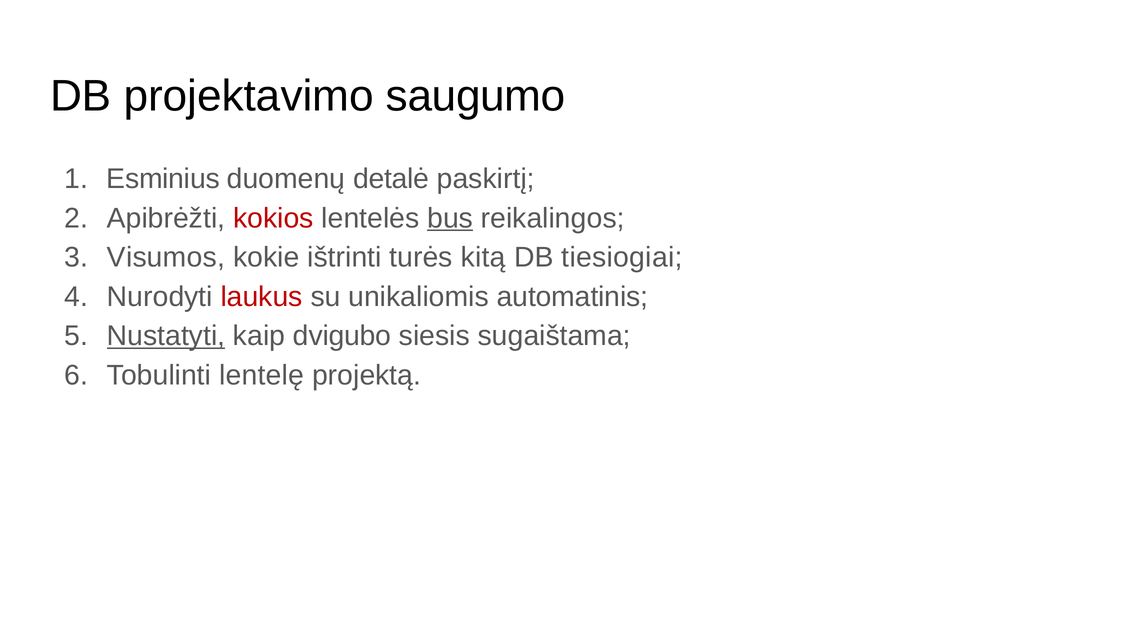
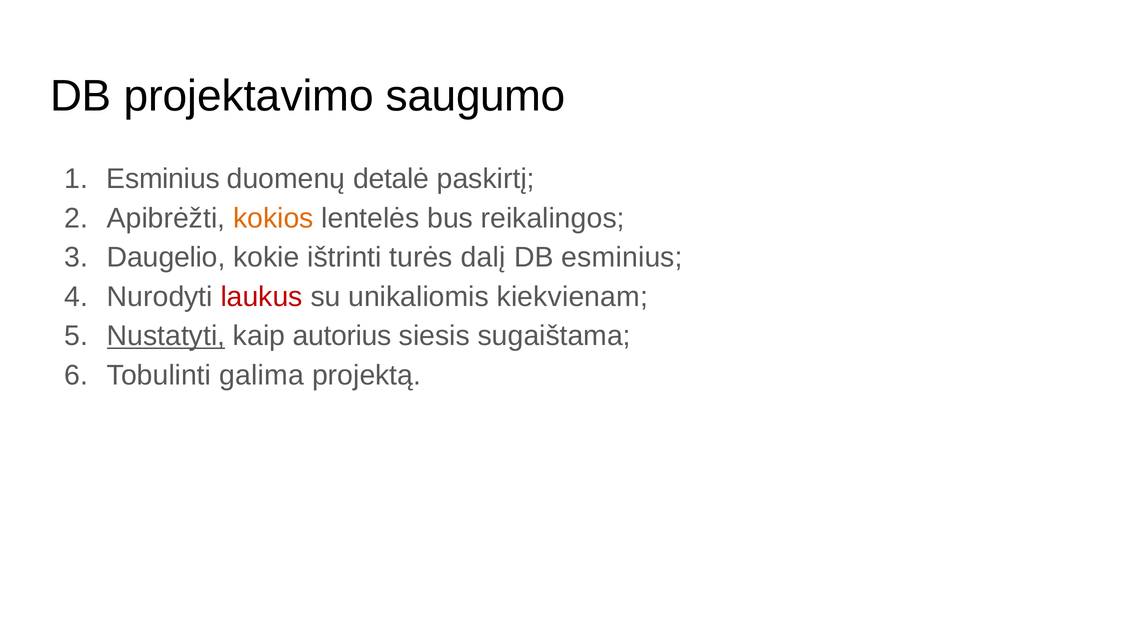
kokios colour: red -> orange
bus underline: present -> none
Visumos: Visumos -> Daugelio
kitą: kitą -> dalį
DB tiesiogiai: tiesiogiai -> esminius
automatinis: automatinis -> kiekvienam
dvigubo: dvigubo -> autorius
lentelę: lentelę -> galima
